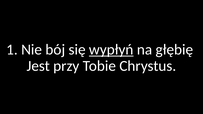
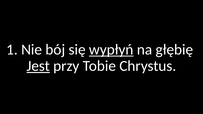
Jest underline: none -> present
